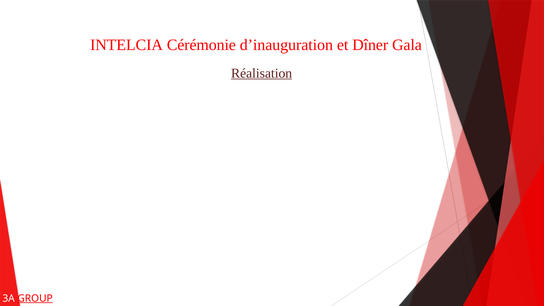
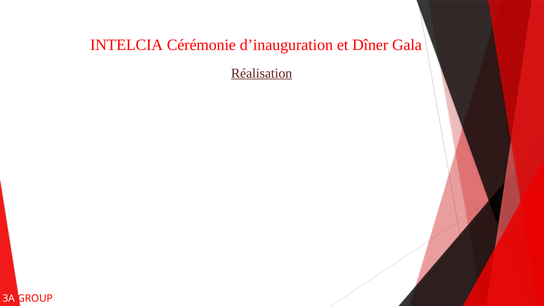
GROUP underline: present -> none
